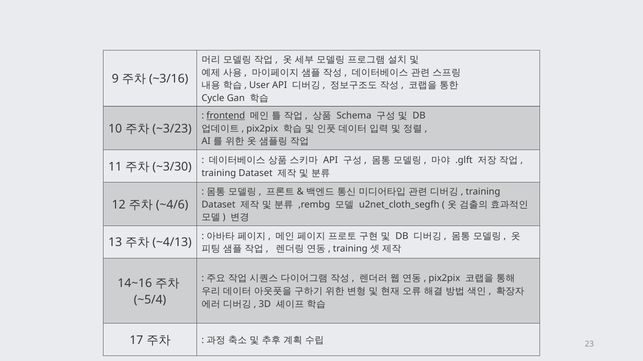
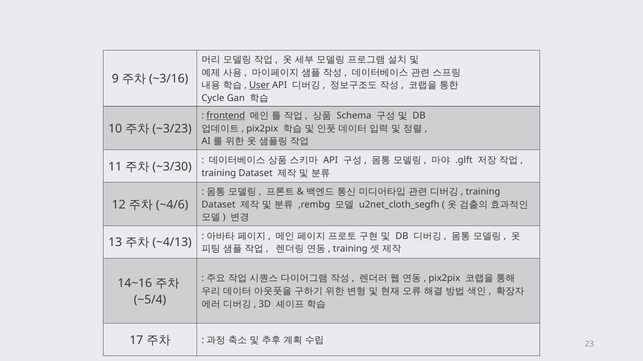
User underline: none -> present
